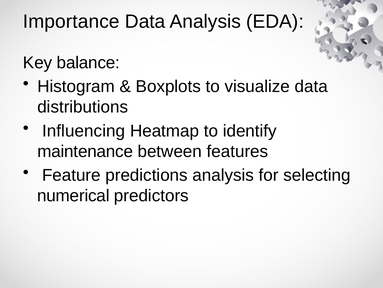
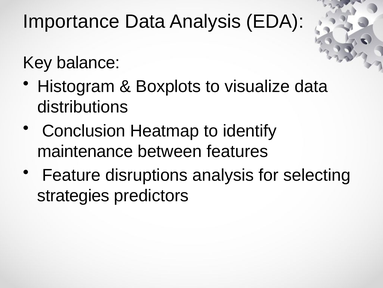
Influencing: Influencing -> Conclusion
predictions: predictions -> disruptions
numerical: numerical -> strategies
